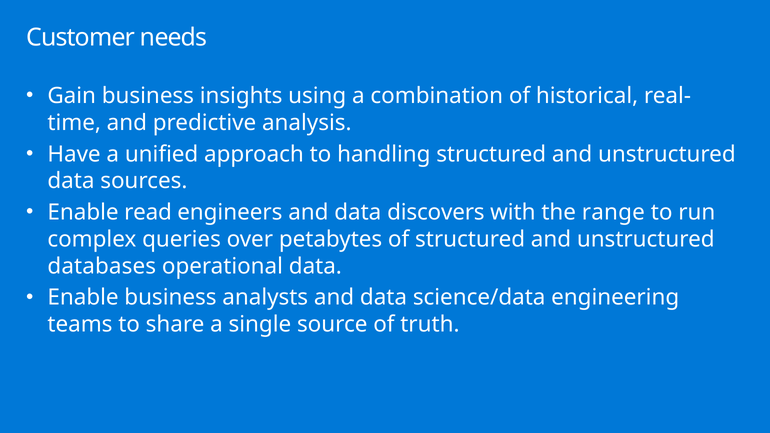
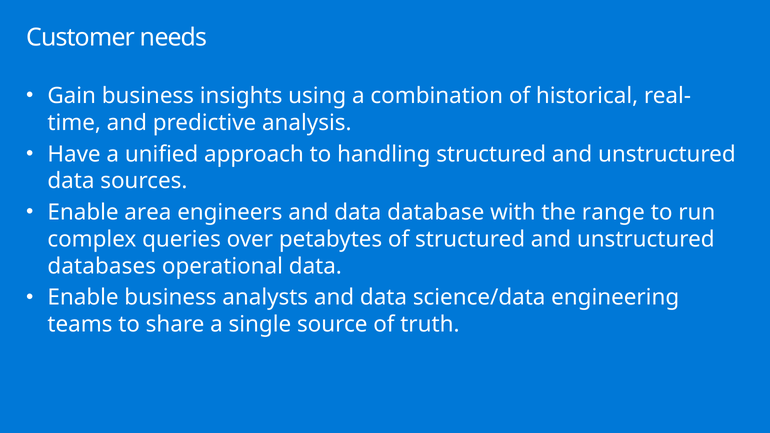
read: read -> area
discovers: discovers -> database
